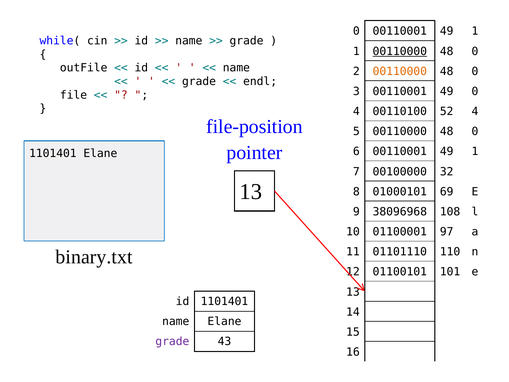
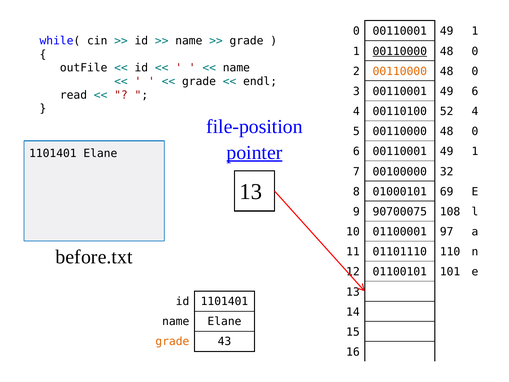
49 0: 0 -> 6
file: file -> read
pointer underline: none -> present
38096968: 38096968 -> 90700075
binary.txt: binary.txt -> before.txt
grade at (172, 341) colour: purple -> orange
